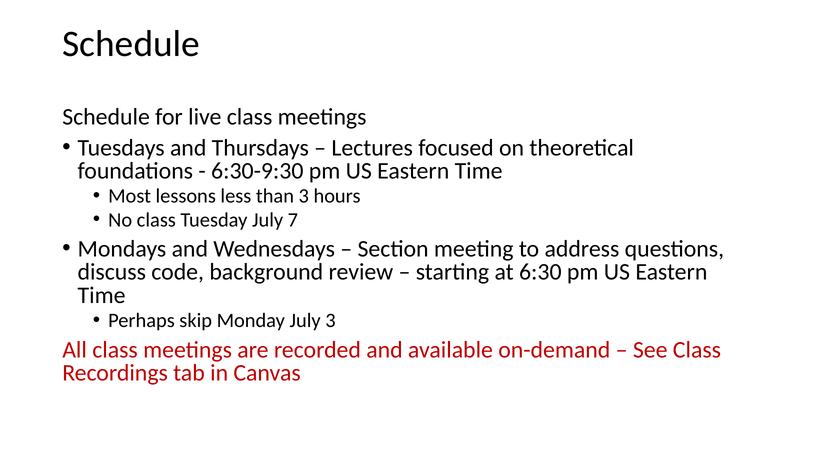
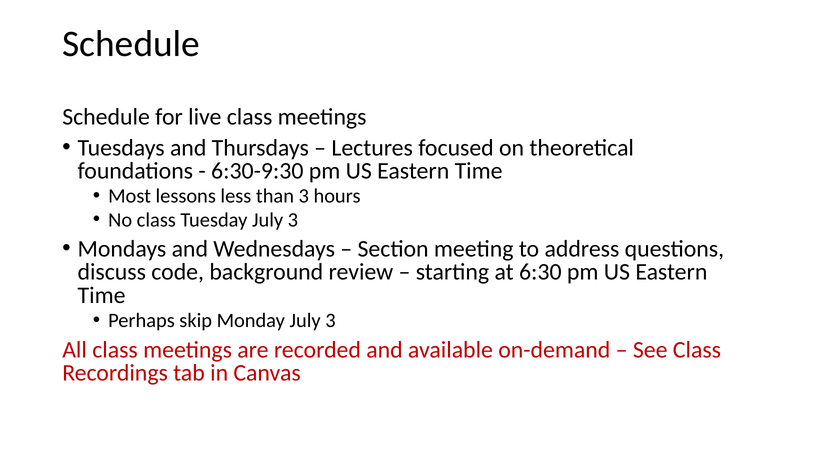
Tuesday July 7: 7 -> 3
